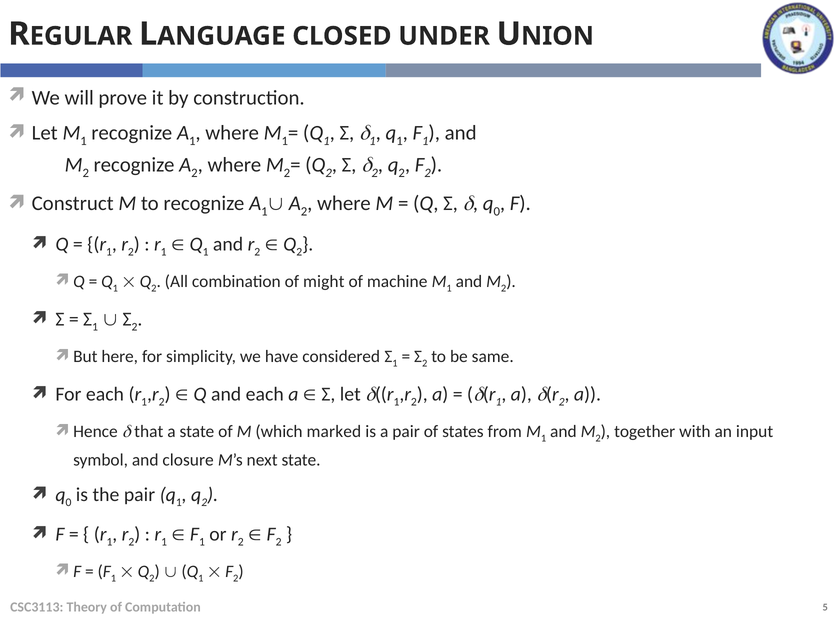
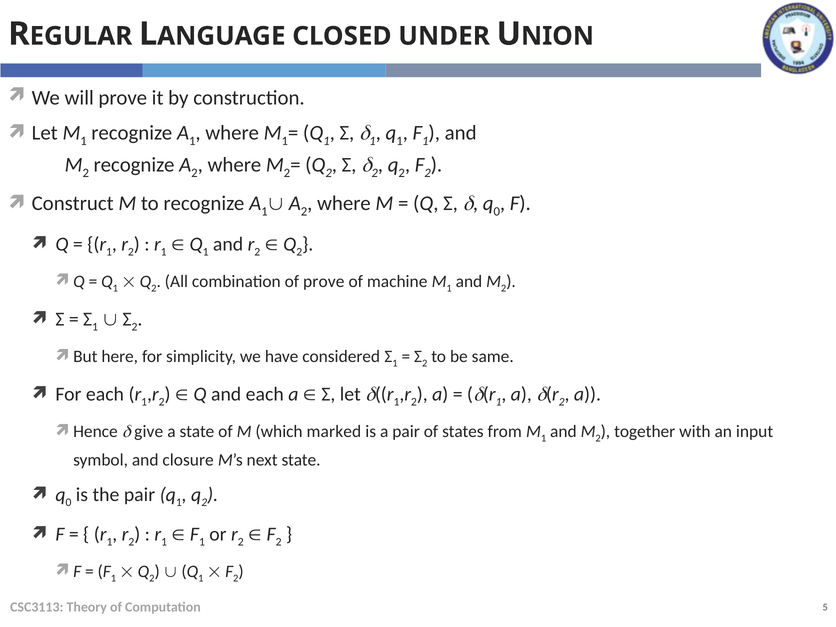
of might: might -> prove
that: that -> give
